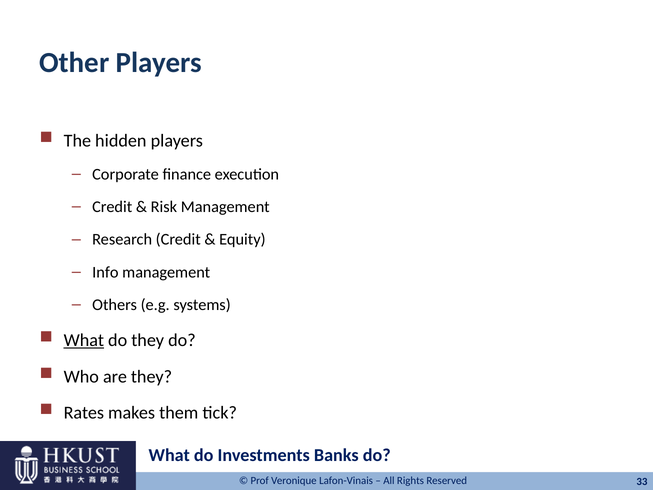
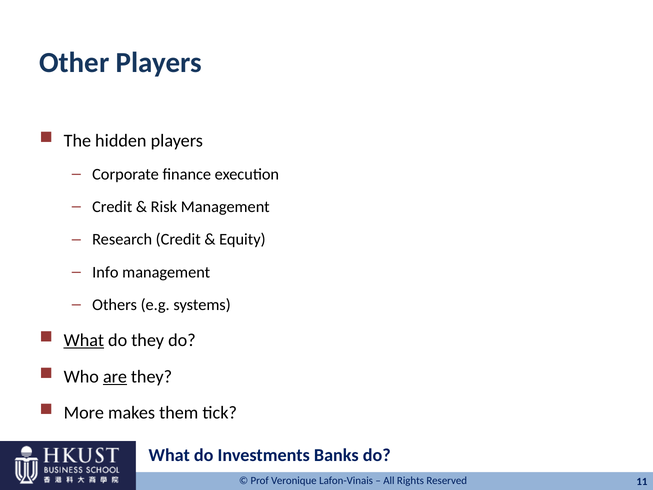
are underline: none -> present
Rates: Rates -> More
33: 33 -> 11
